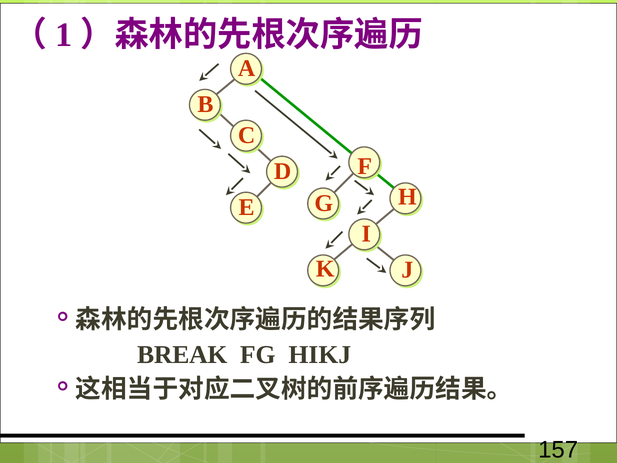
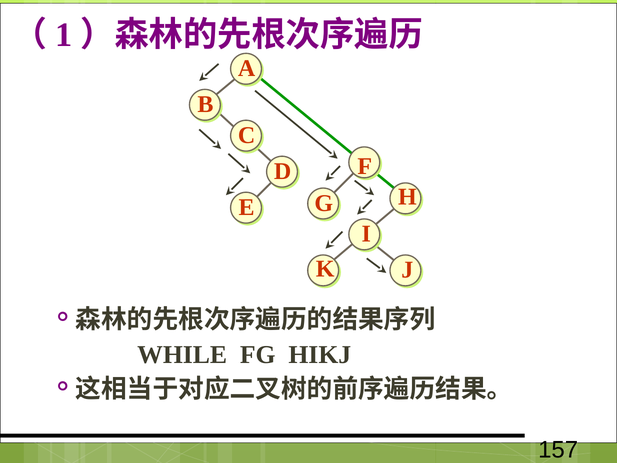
BREAK: BREAK -> WHILE
